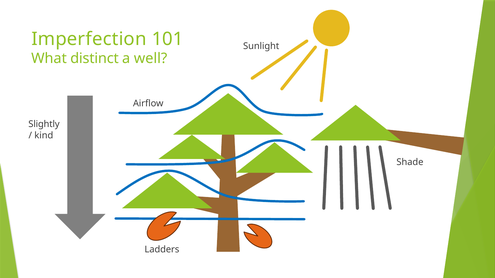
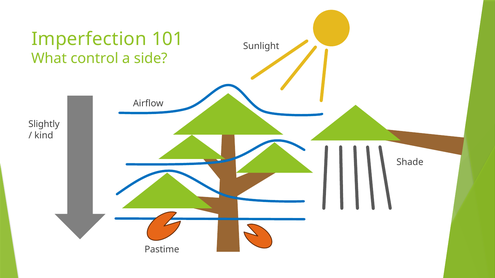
distinct: distinct -> control
well: well -> side
Ladders: Ladders -> Pastime
